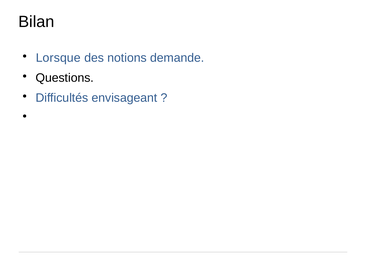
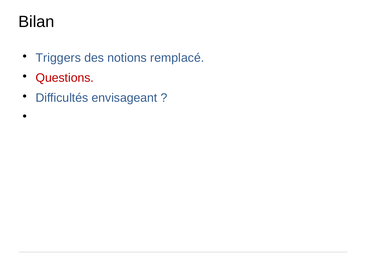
Lorsque: Lorsque -> Triggers
demande: demande -> remplacé
Questions colour: black -> red
